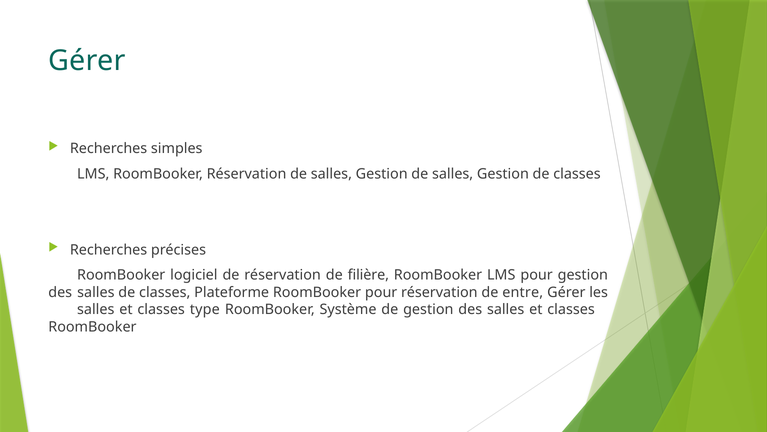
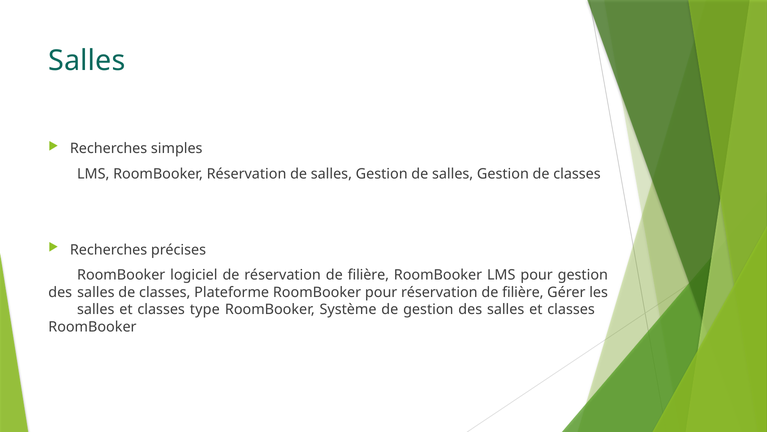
Gérer at (87, 60): Gérer -> Salles
pour réservation de entre: entre -> filière
